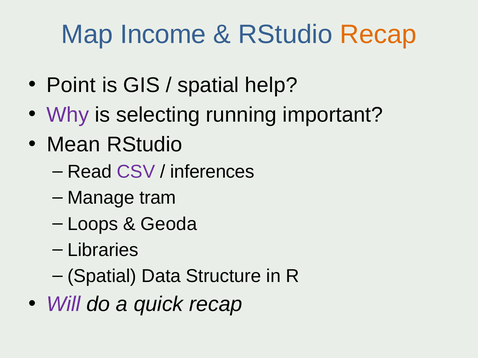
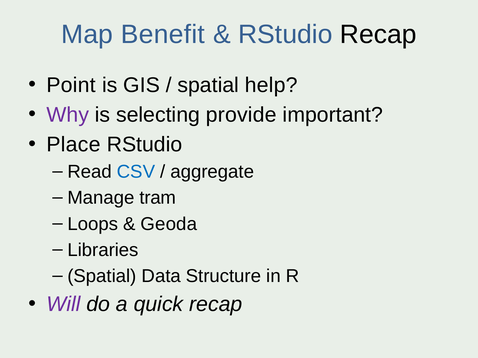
Income: Income -> Benefit
Recap at (378, 35) colour: orange -> black
running: running -> provide
Mean: Mean -> Place
CSV colour: purple -> blue
inferences: inferences -> aggregate
